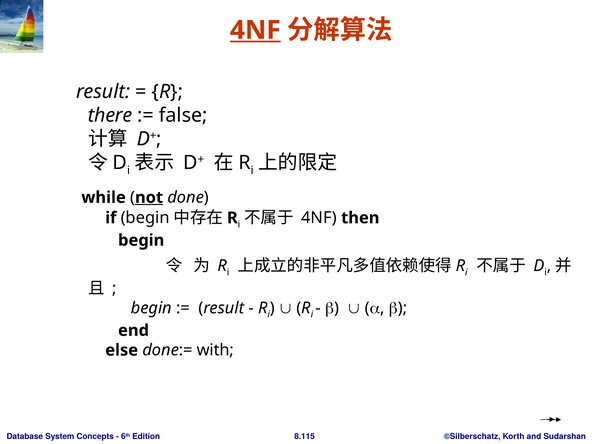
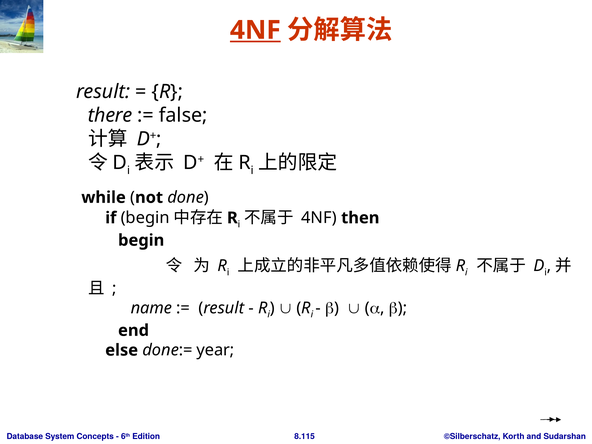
not underline: present -> none
begin at (151, 308): begin -> name
with: with -> year
